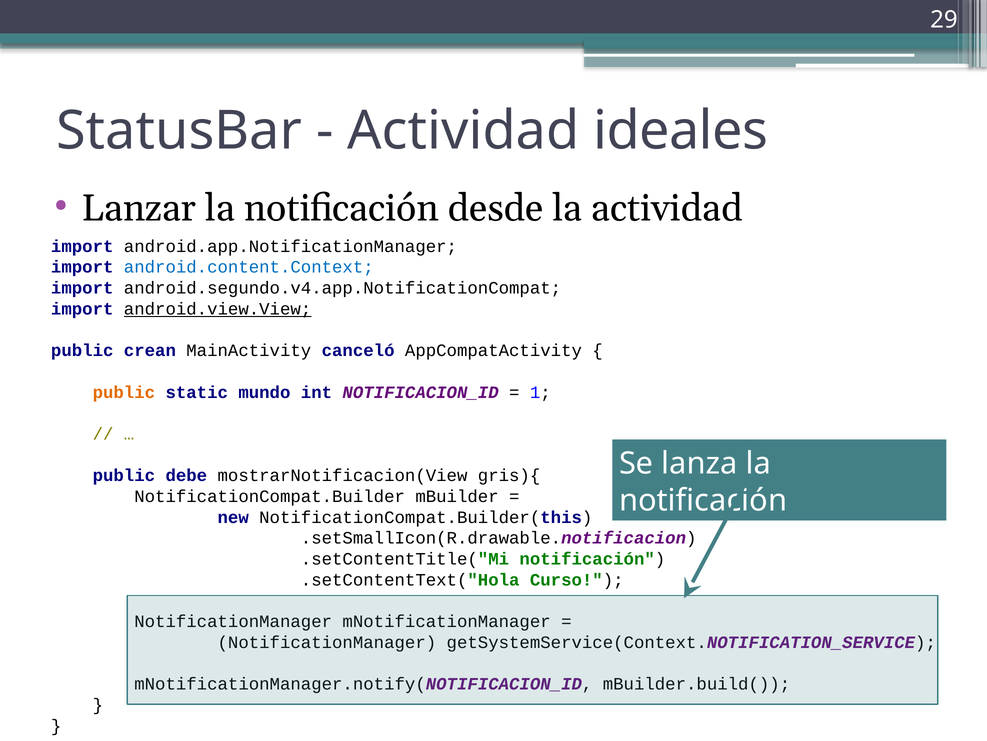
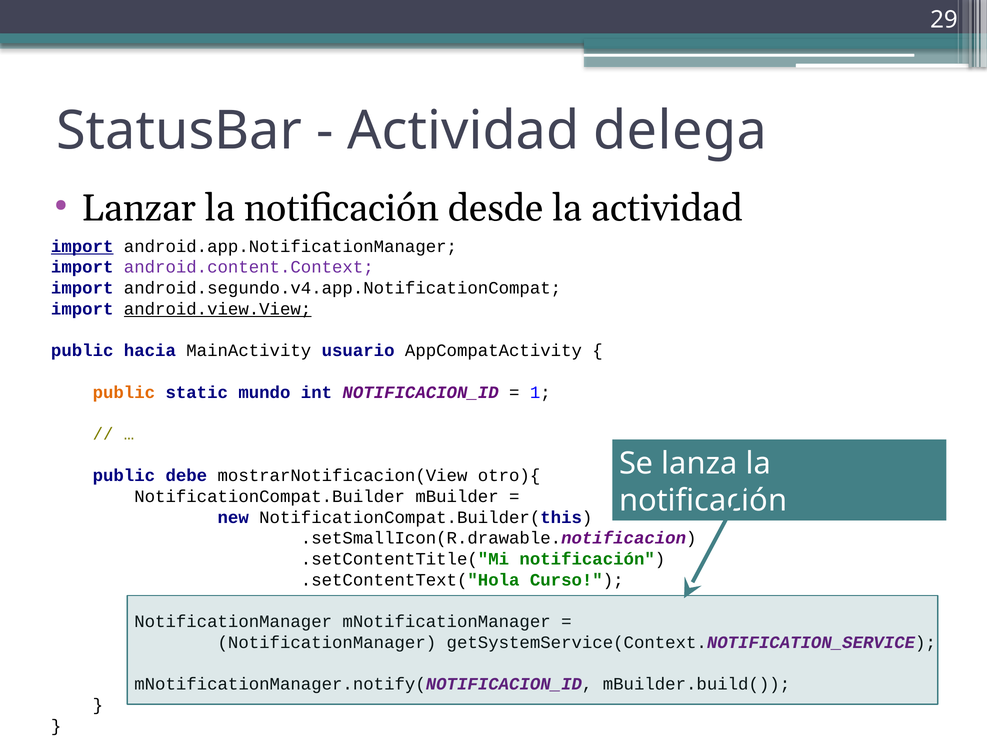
ideales: ideales -> delega
import at (82, 246) underline: none -> present
android.content.Context colour: blue -> purple
crean: crean -> hacia
canceló: canceló -> usuario
gris){: gris){ -> otro){
